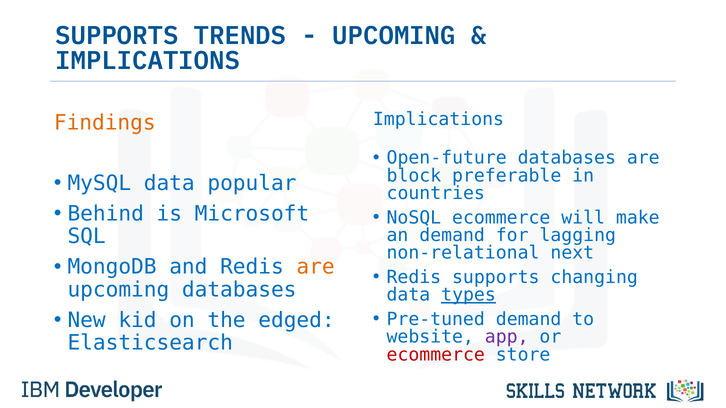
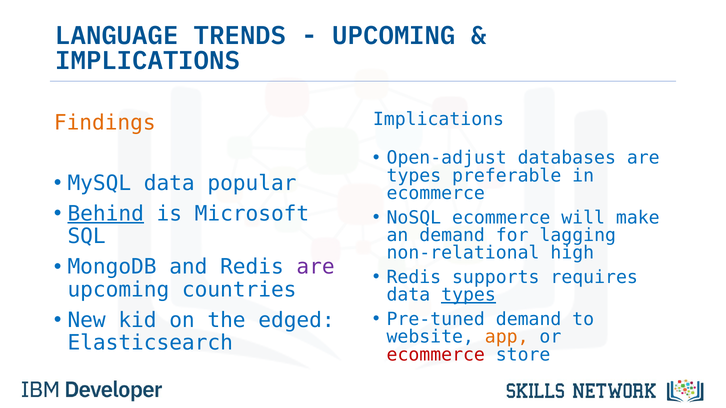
SUPPORTS at (117, 36): SUPPORTS -> LANGUAGE
Open-future: Open-future -> Open-adjust
block at (414, 176): block -> types
countries at (436, 193): countries -> ecommerce
Behind underline: none -> present
next: next -> high
are at (316, 267) colour: orange -> purple
changing: changing -> requires
upcoming databases: databases -> countries
app colour: purple -> orange
